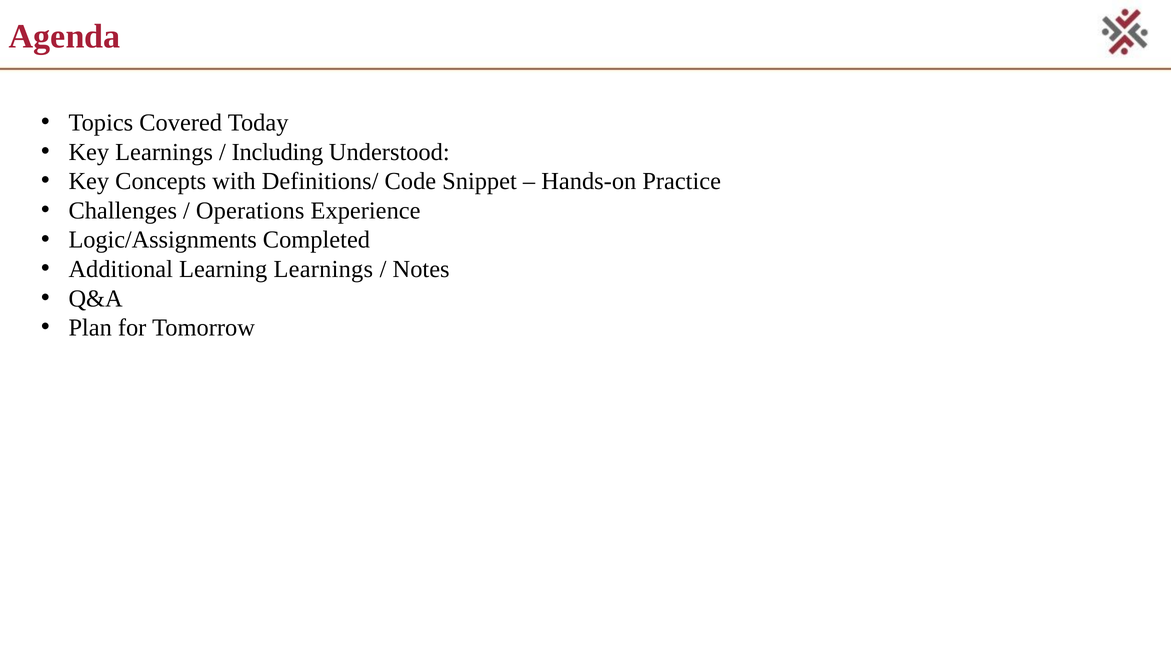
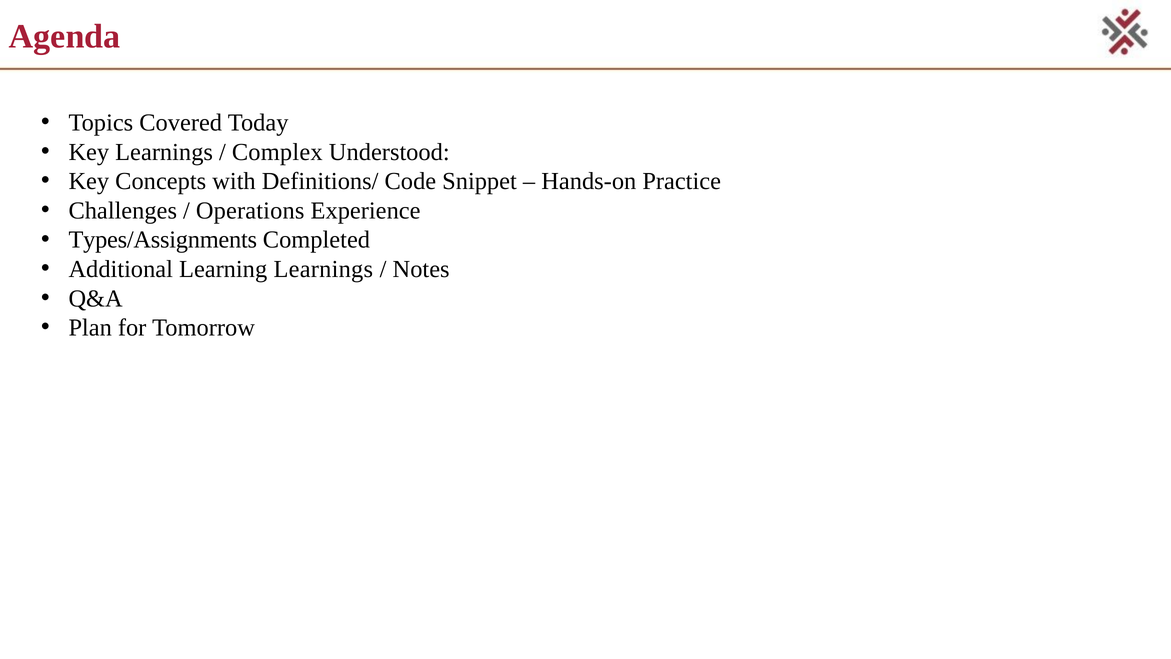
Including: Including -> Complex
Logic/Assignments: Logic/Assignments -> Types/Assignments
